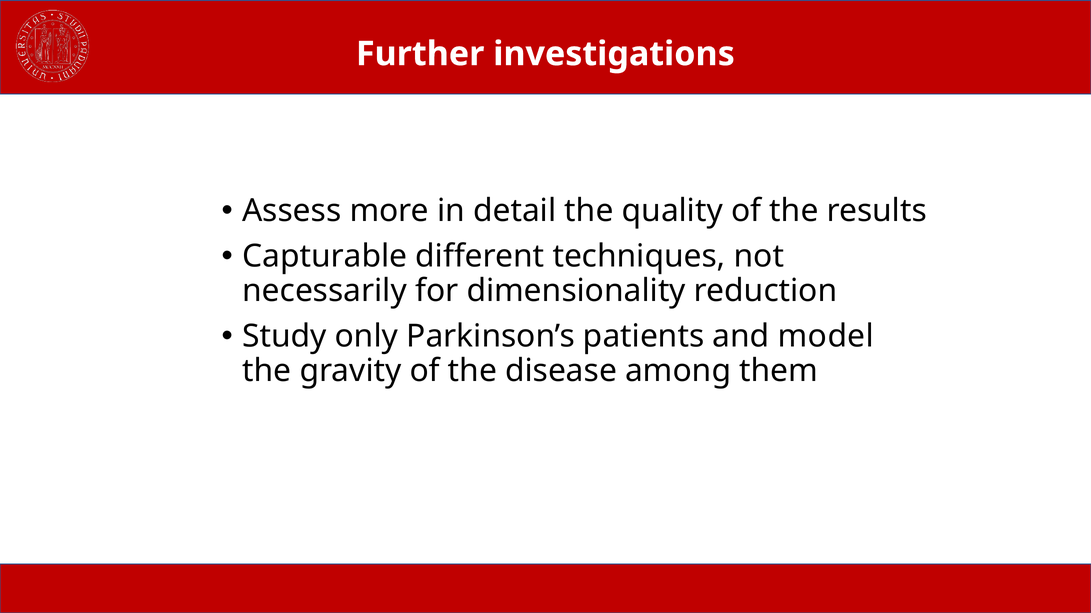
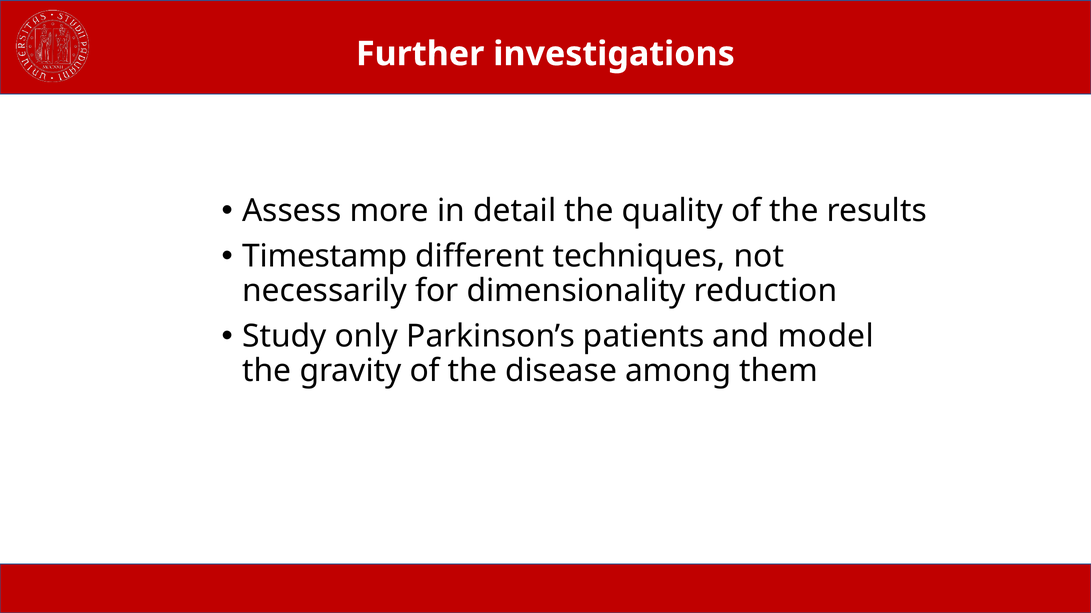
Capturable: Capturable -> Timestamp
